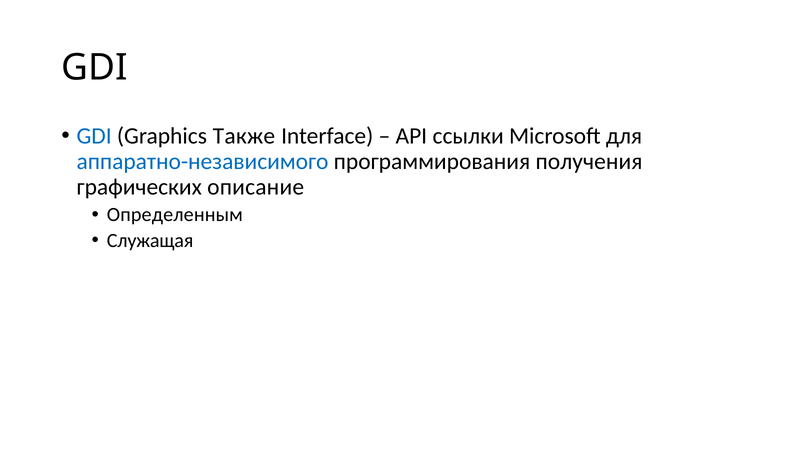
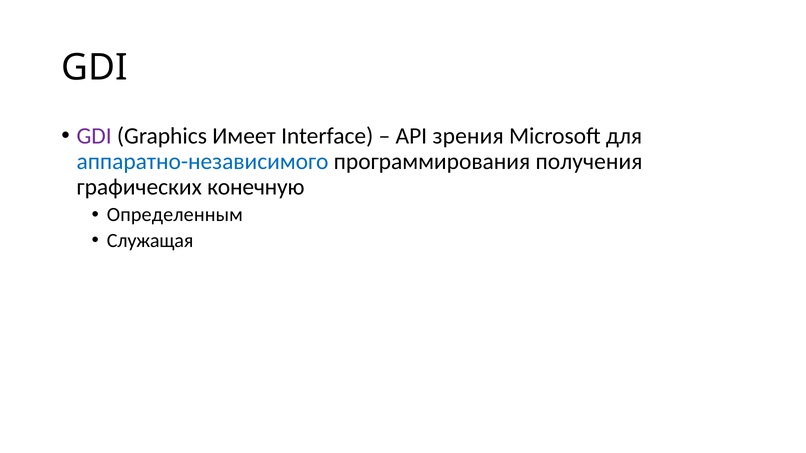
GDI at (94, 136) colour: blue -> purple
Также: Также -> Имеет
ссылки: ссылки -> зрения
описание: описание -> конечную
